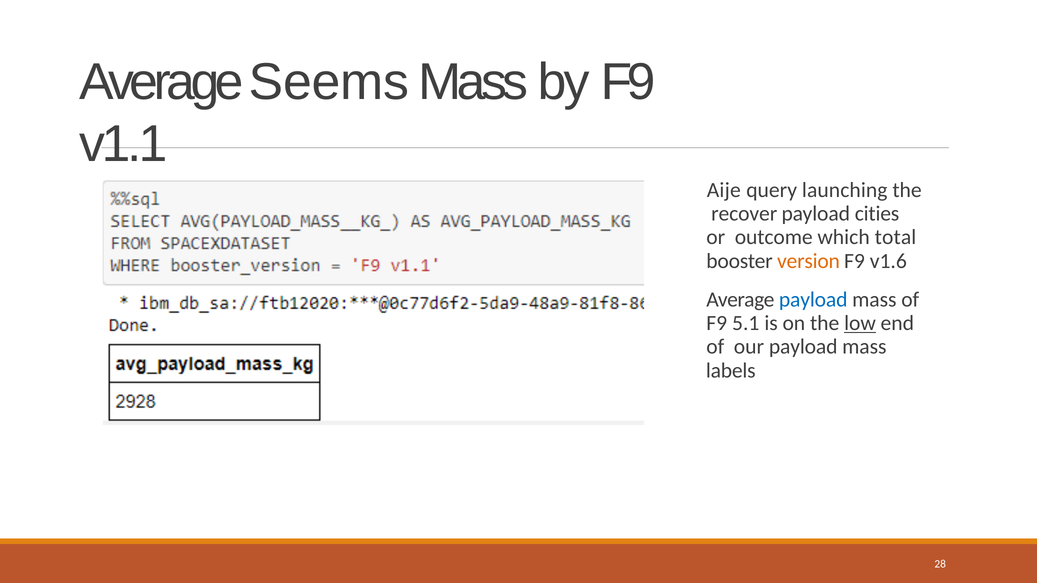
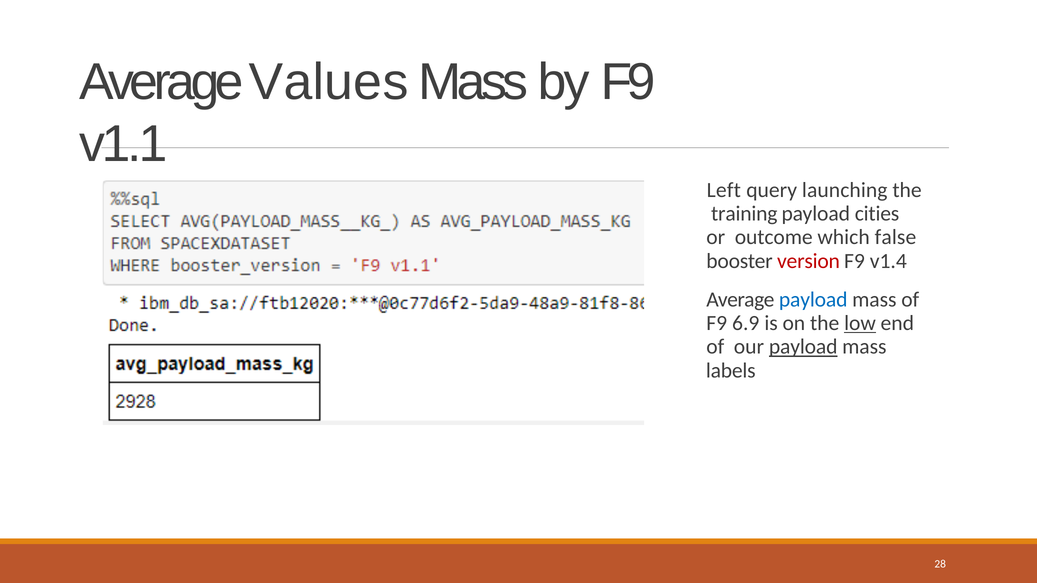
Seems: Seems -> Values
Aije: Aije -> Left
recover: recover -> training
total: total -> false
version colour: orange -> red
v1.6: v1.6 -> v1.4
5.1: 5.1 -> 6.9
payload at (803, 347) underline: none -> present
